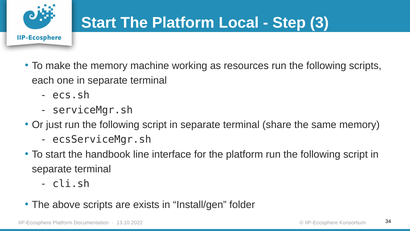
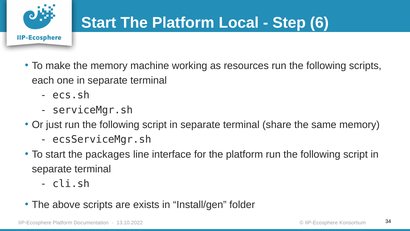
3: 3 -> 6
handbook: handbook -> packages
